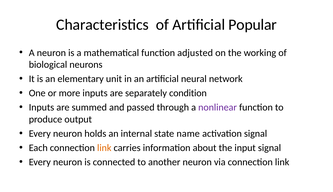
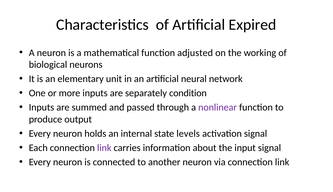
Popular: Popular -> Expired
name: name -> levels
link at (104, 148) colour: orange -> purple
